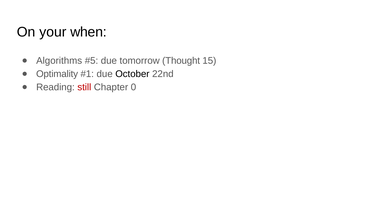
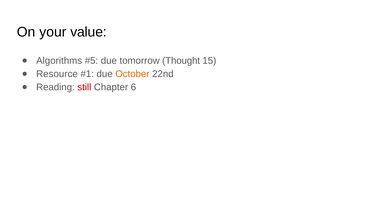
when: when -> value
Optimality: Optimality -> Resource
October colour: black -> orange
0: 0 -> 6
